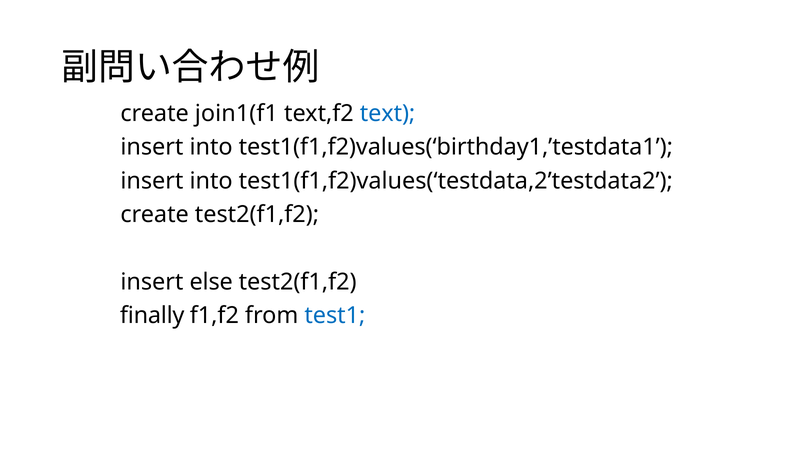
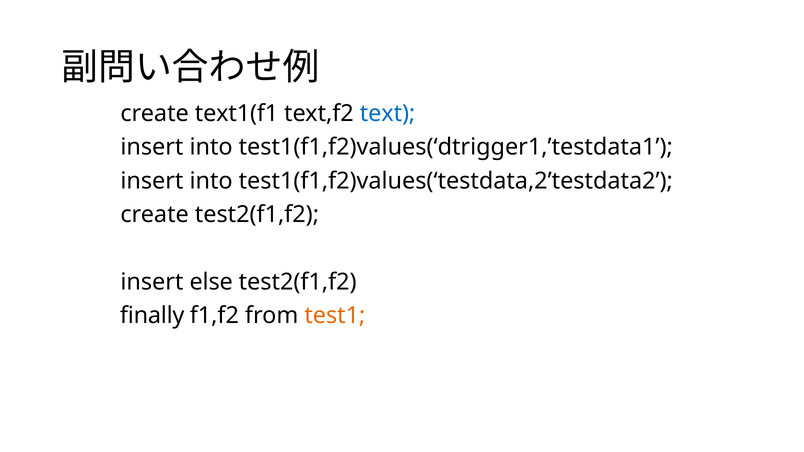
join1(f1: join1(f1 -> text1(f1
test1(f1,f2)values(‘birthday1,’testdata1: test1(f1,f2)values(‘birthday1,’testdata1 -> test1(f1,f2)values(‘dtrigger1,’testdata1
test1 colour: blue -> orange
